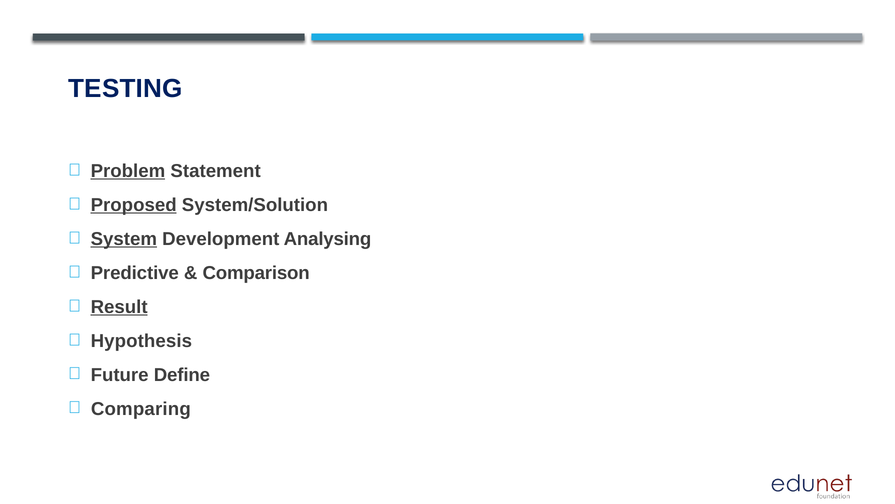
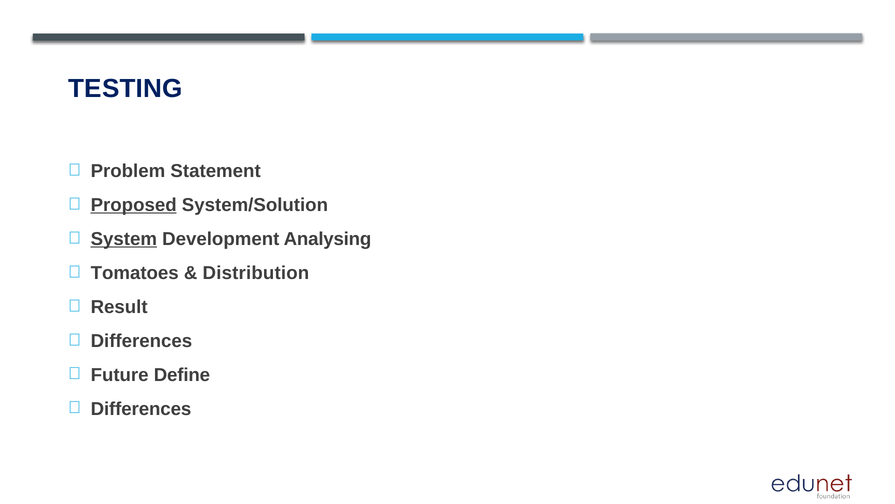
Problem underline: present -> none
Predictive: Predictive -> Tomatoes
Comparison: Comparison -> Distribution
Result underline: present -> none
Hypothesis at (141, 341): Hypothesis -> Differences
Comparing at (141, 408): Comparing -> Differences
